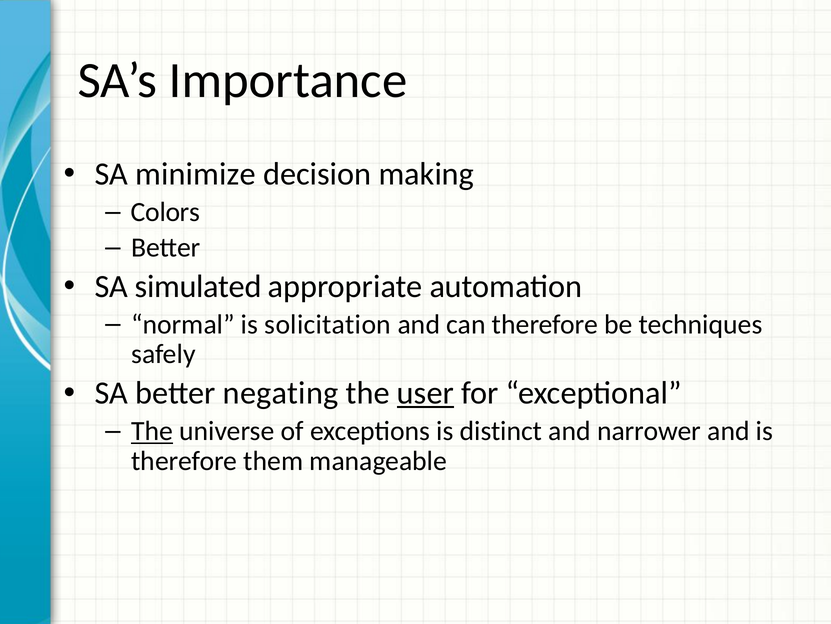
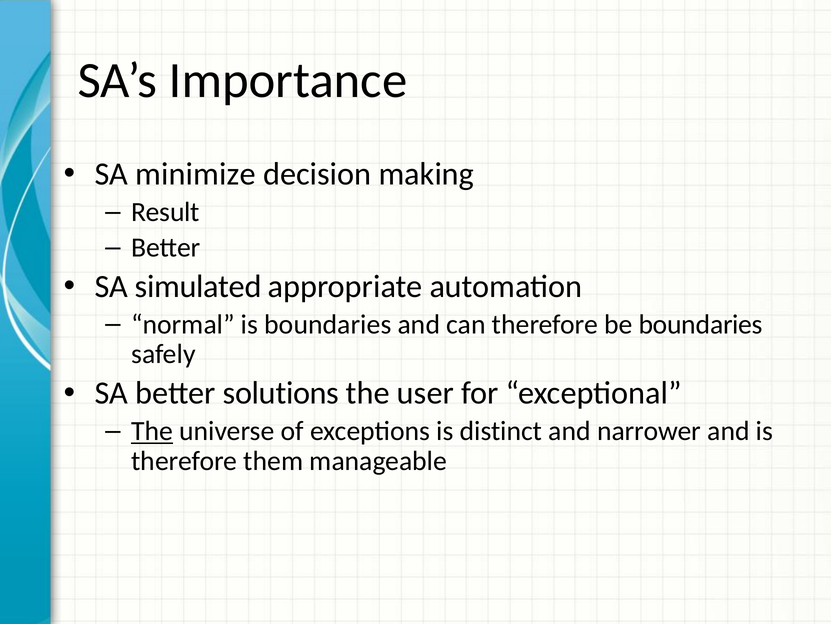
Colors: Colors -> Result
is solicitation: solicitation -> boundaries
be techniques: techniques -> boundaries
negating: negating -> solutions
user underline: present -> none
